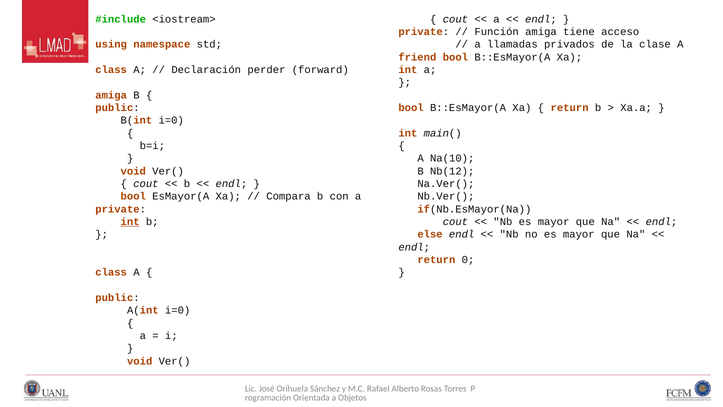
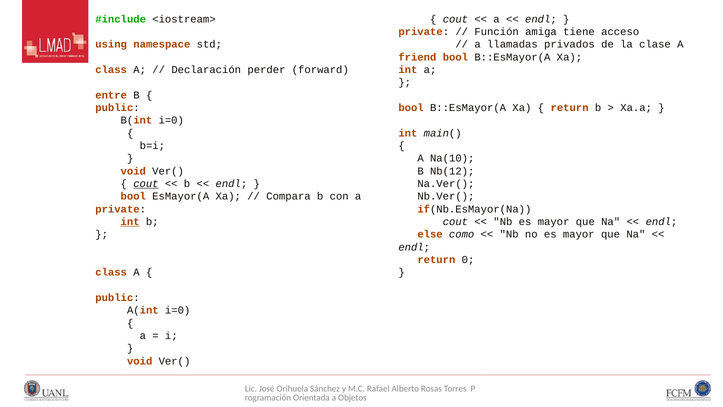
amiga at (111, 95): amiga -> entre
cout at (146, 184) underline: none -> present
else endl: endl -> como
